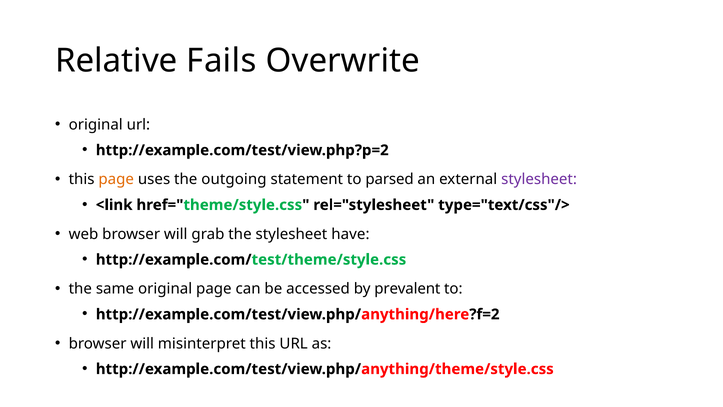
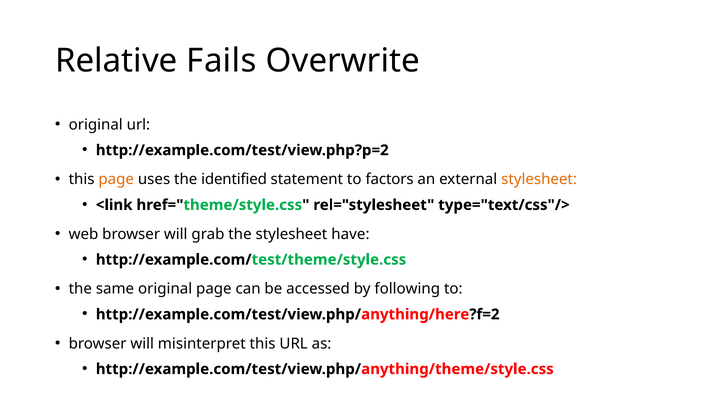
outgoing: outgoing -> identified
parsed: parsed -> factors
stylesheet at (539, 179) colour: purple -> orange
prevalent: prevalent -> following
